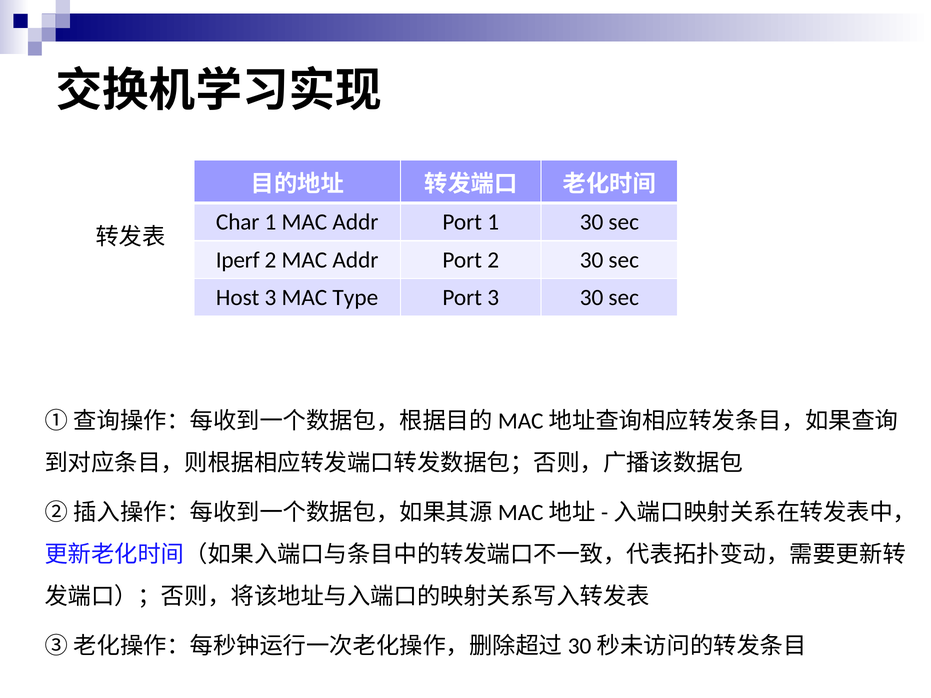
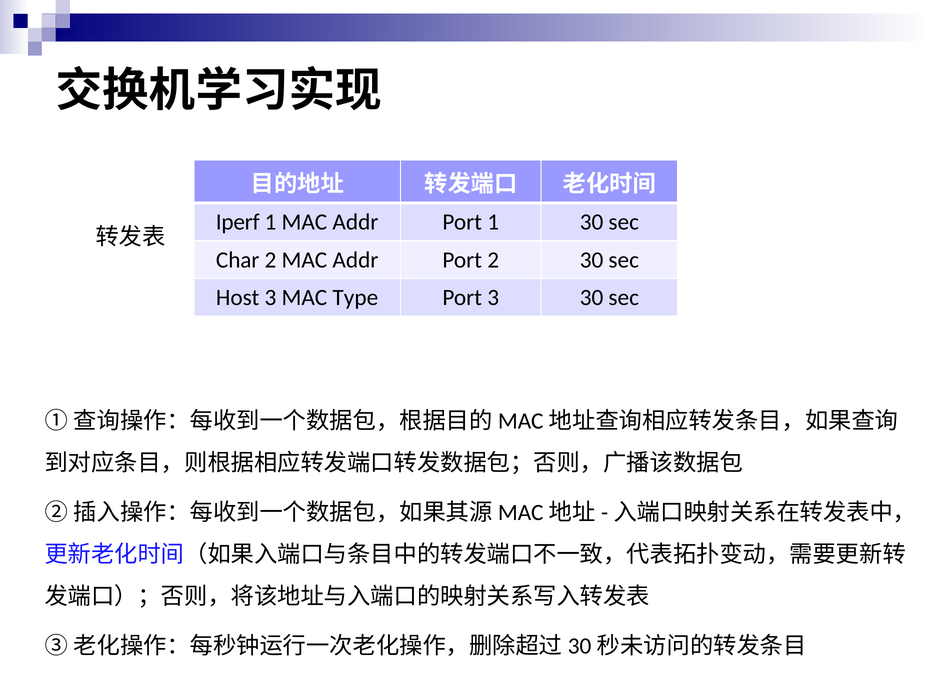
Char: Char -> Iperf
Iperf: Iperf -> Char
